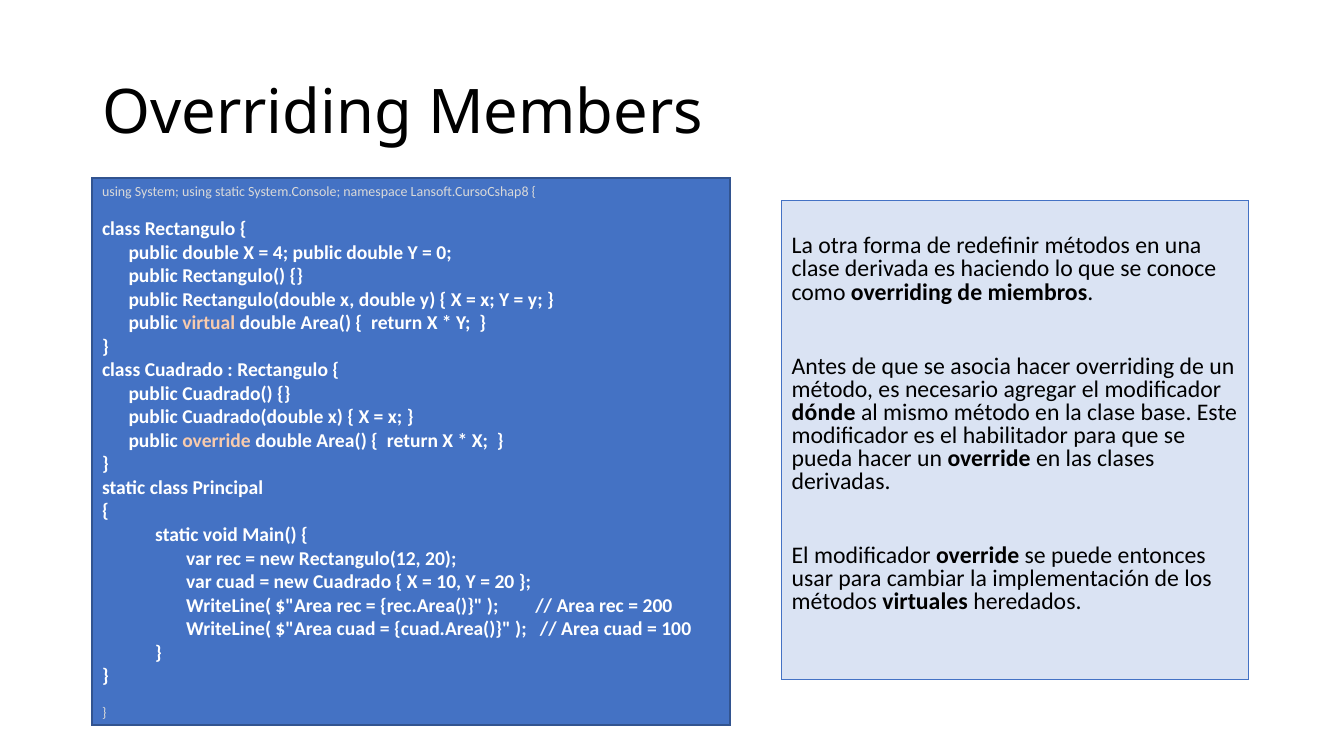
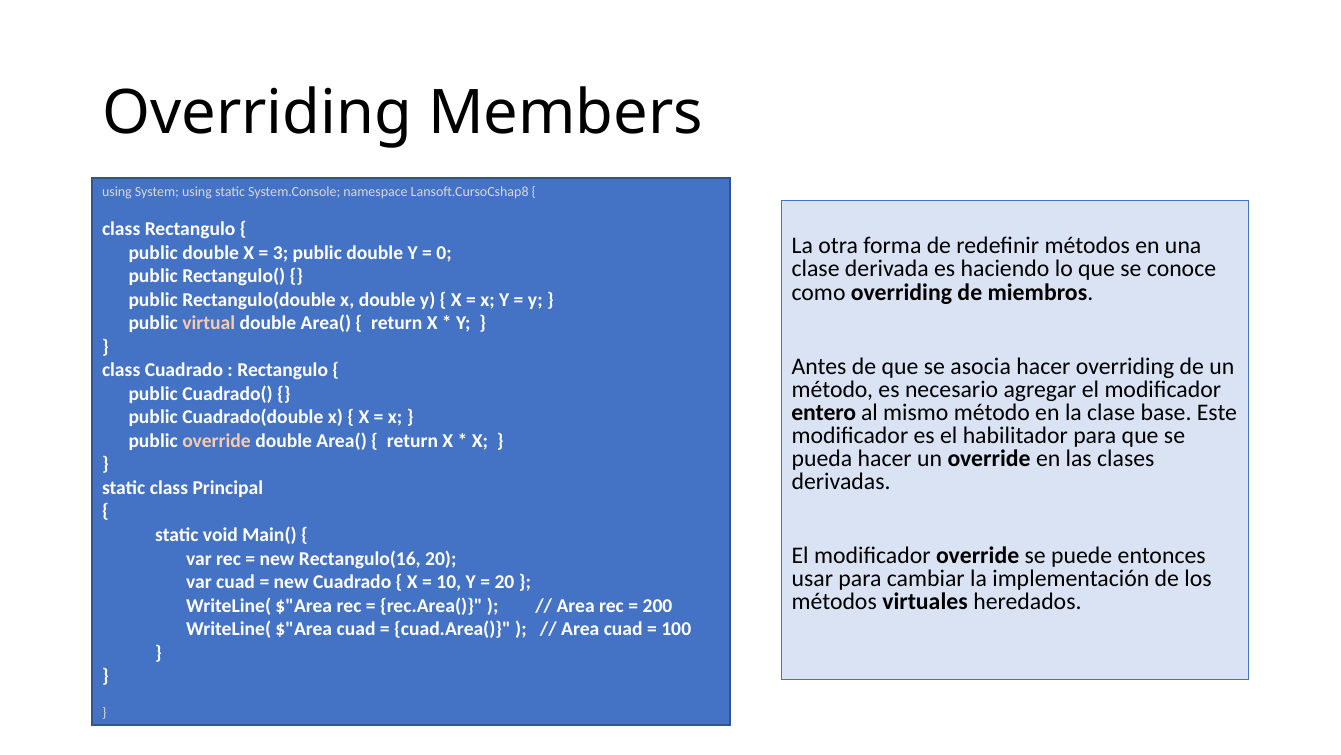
4: 4 -> 3
dónde: dónde -> entero
Rectangulo(12: Rectangulo(12 -> Rectangulo(16
